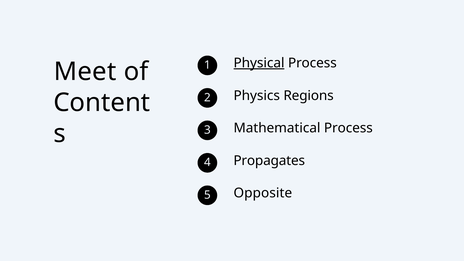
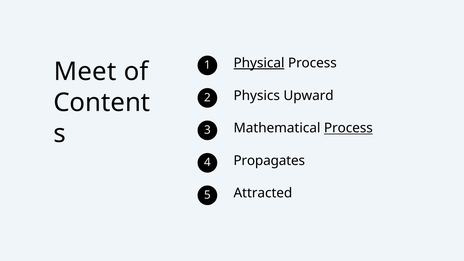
Regions: Regions -> Upward
Process at (348, 128) underline: none -> present
Opposite: Opposite -> Attracted
